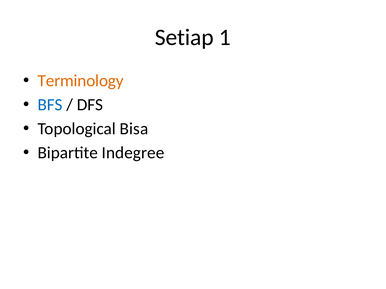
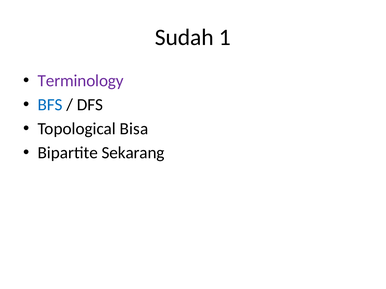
Setiap: Setiap -> Sudah
Terminology colour: orange -> purple
Indegree: Indegree -> Sekarang
